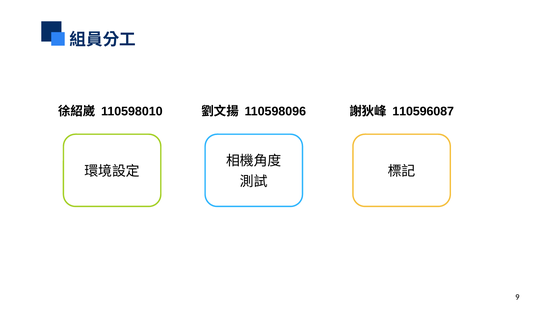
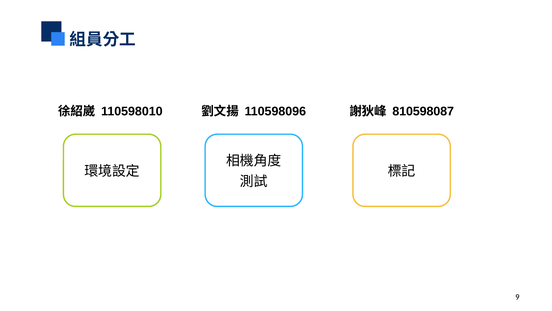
110596087: 110596087 -> 810598087
